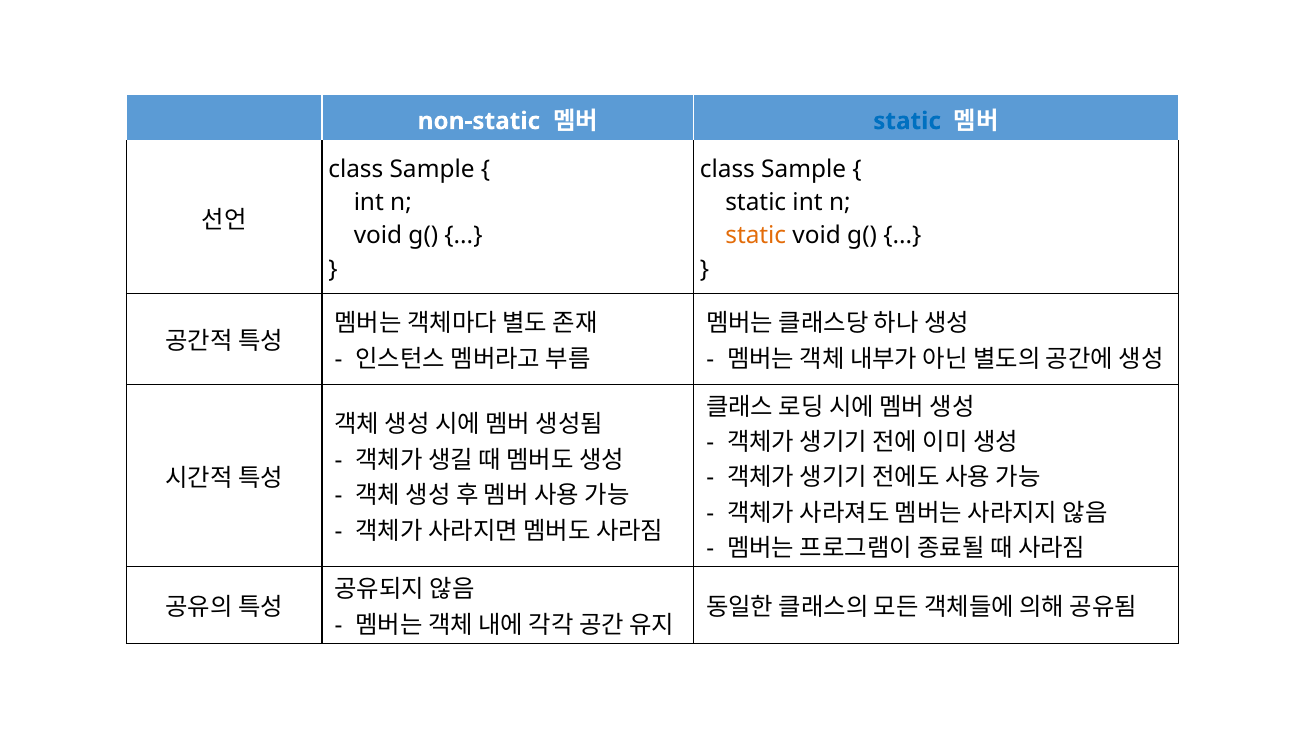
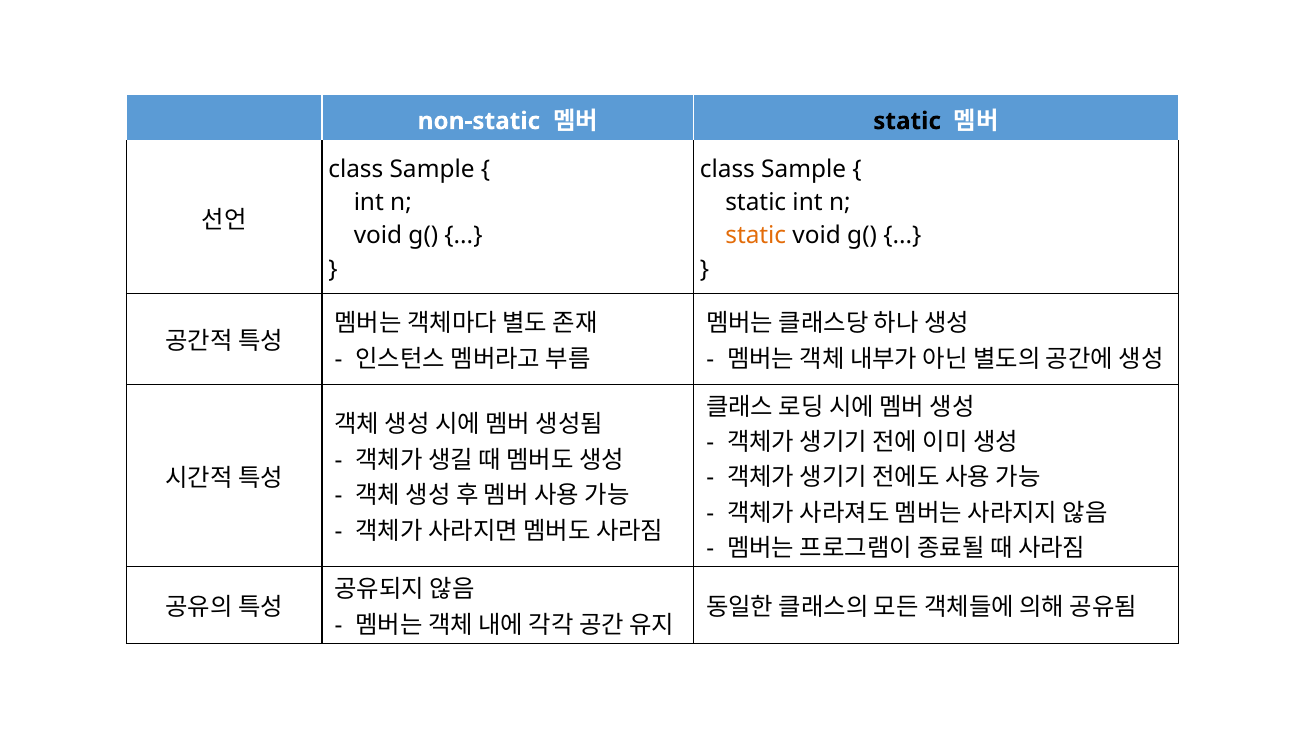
static at (907, 121) colour: blue -> black
